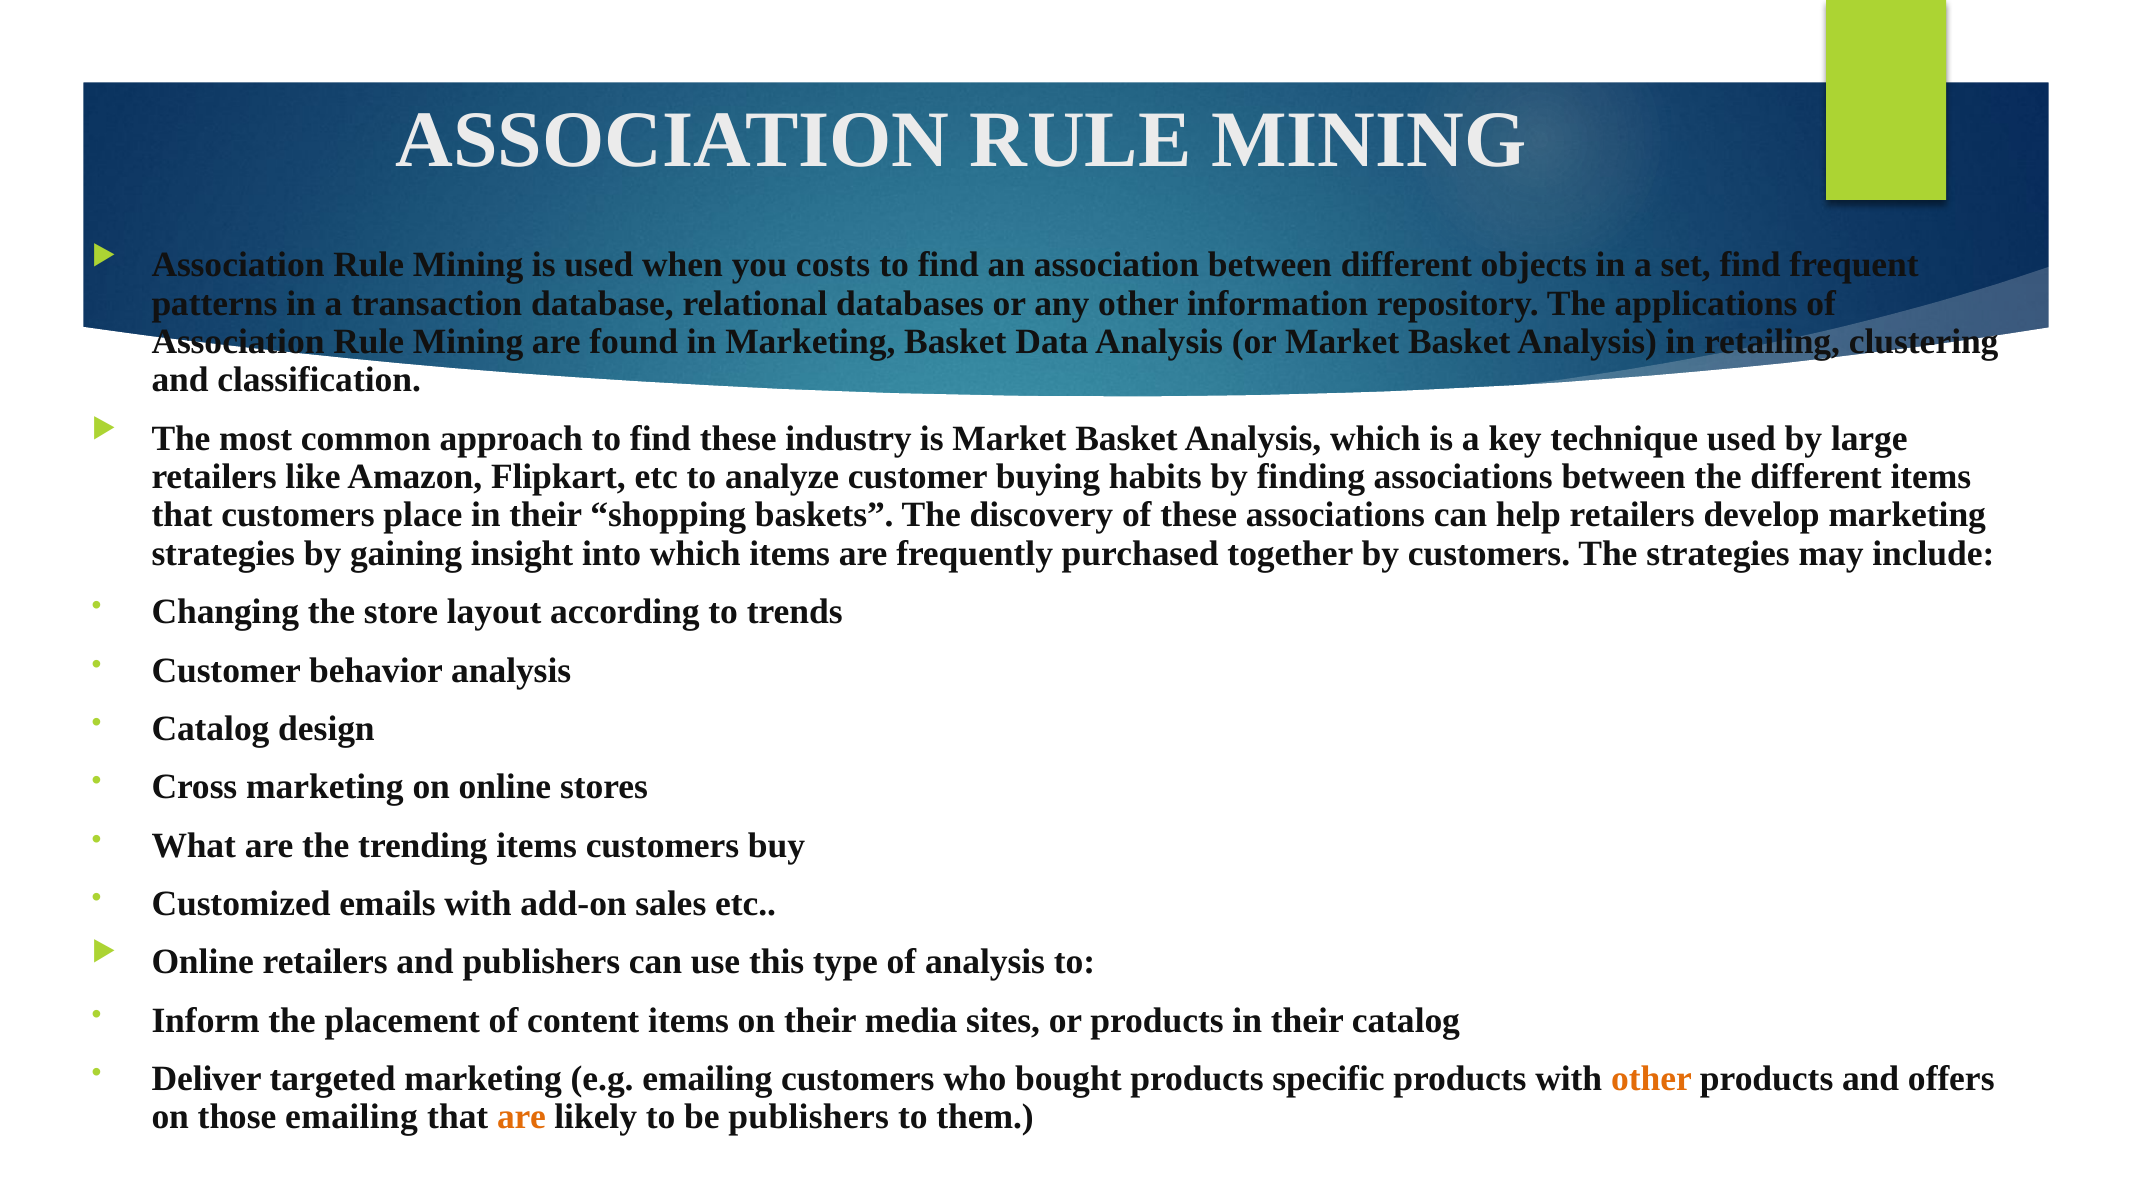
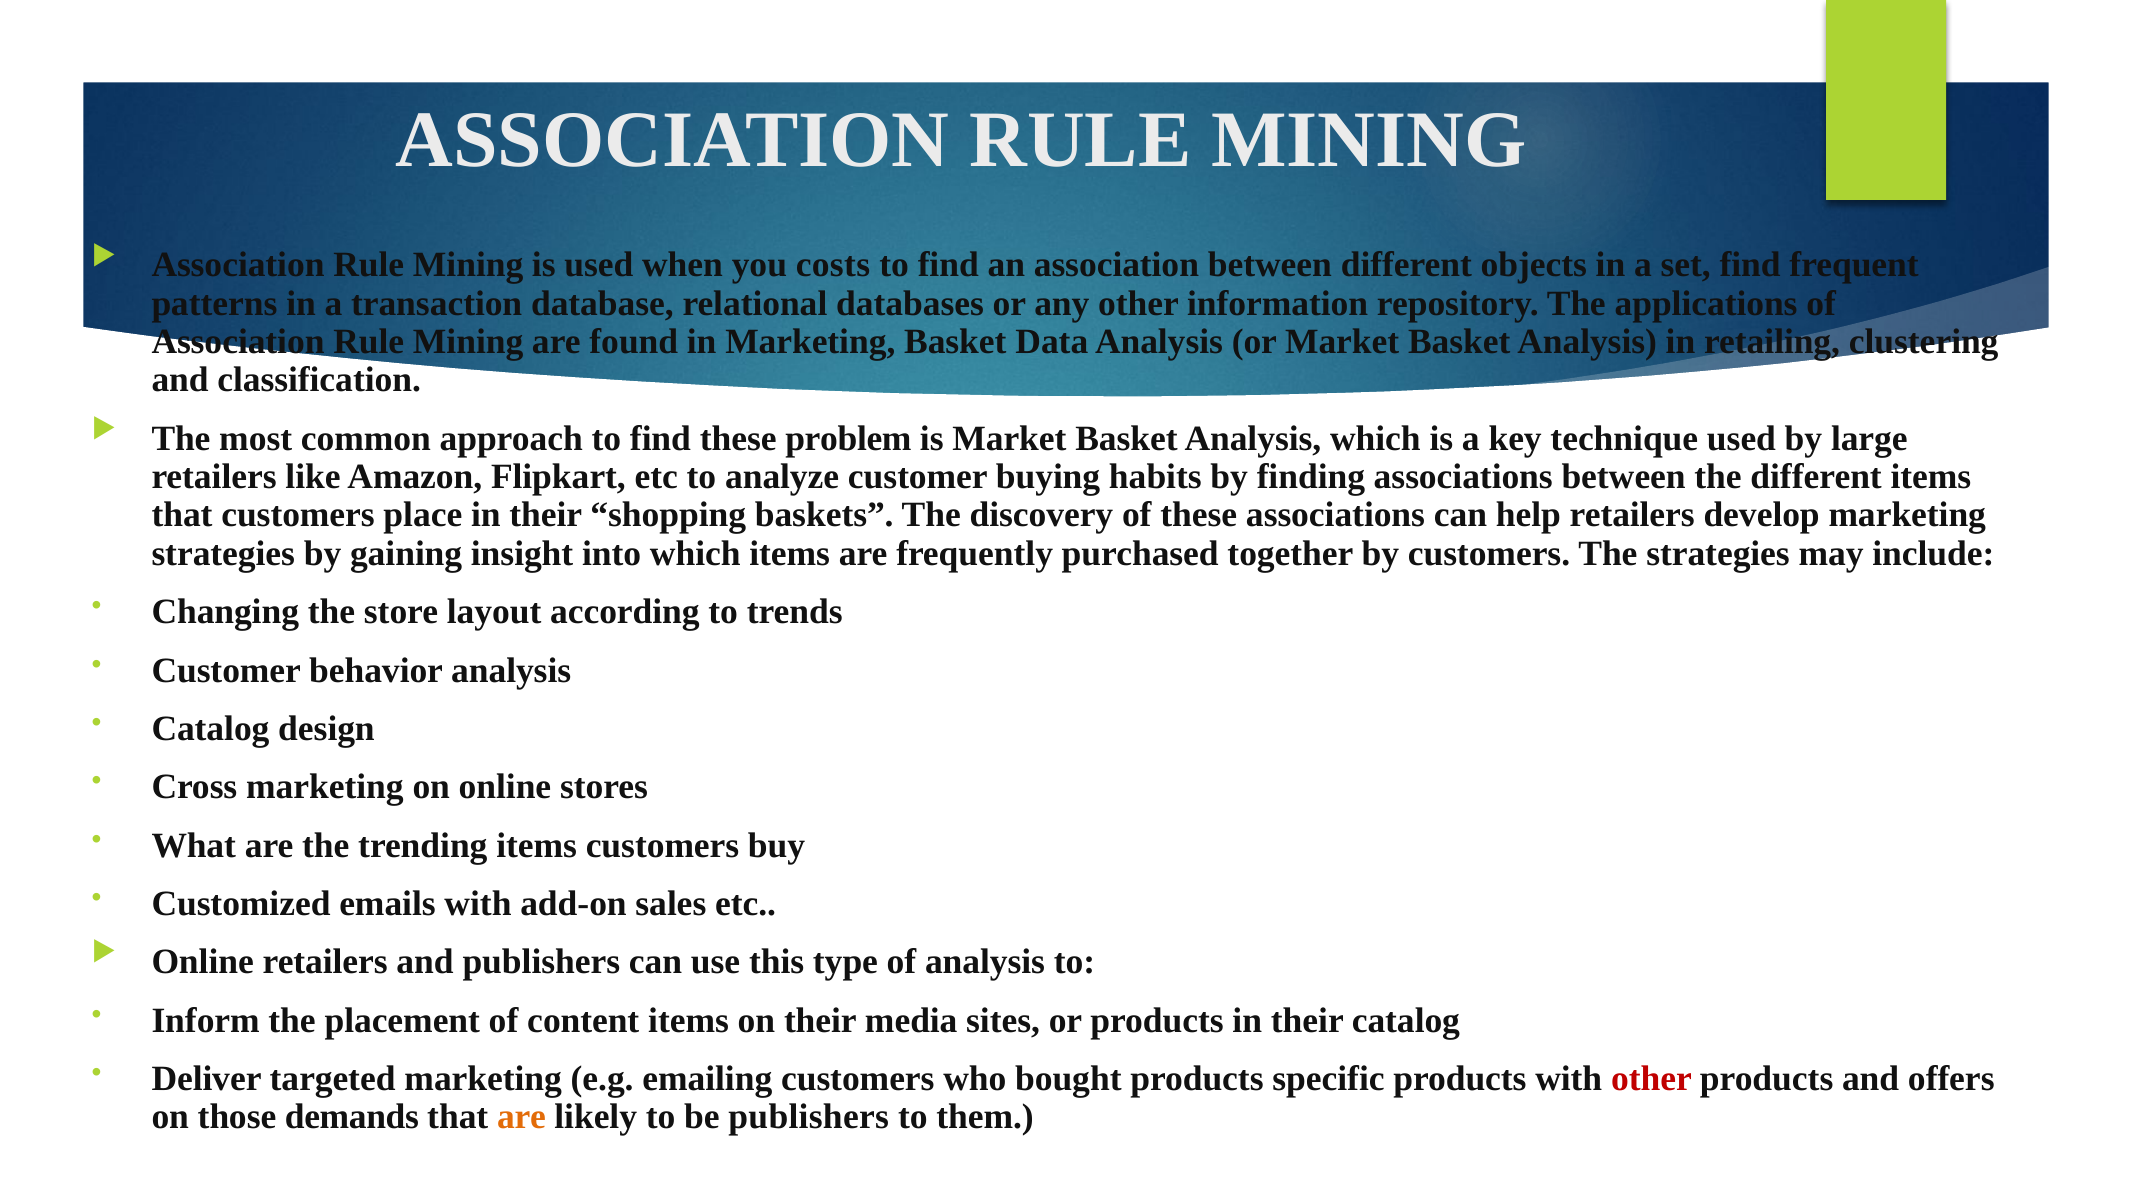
industry: industry -> problem
other at (1651, 1078) colour: orange -> red
those emailing: emailing -> demands
